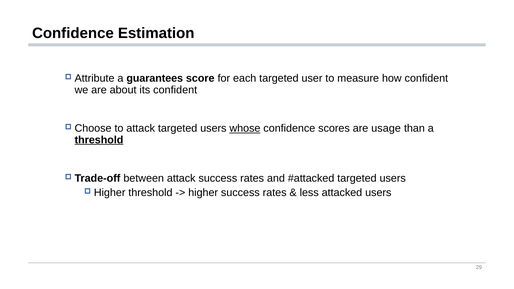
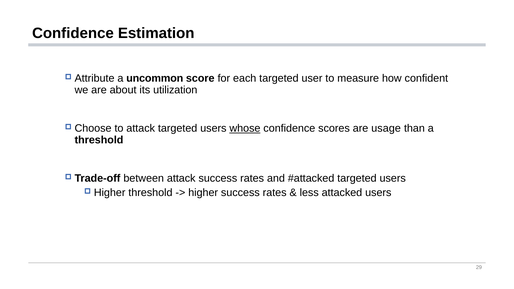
guarantees: guarantees -> uncommon
its confident: confident -> utilization
threshold at (99, 140) underline: present -> none
